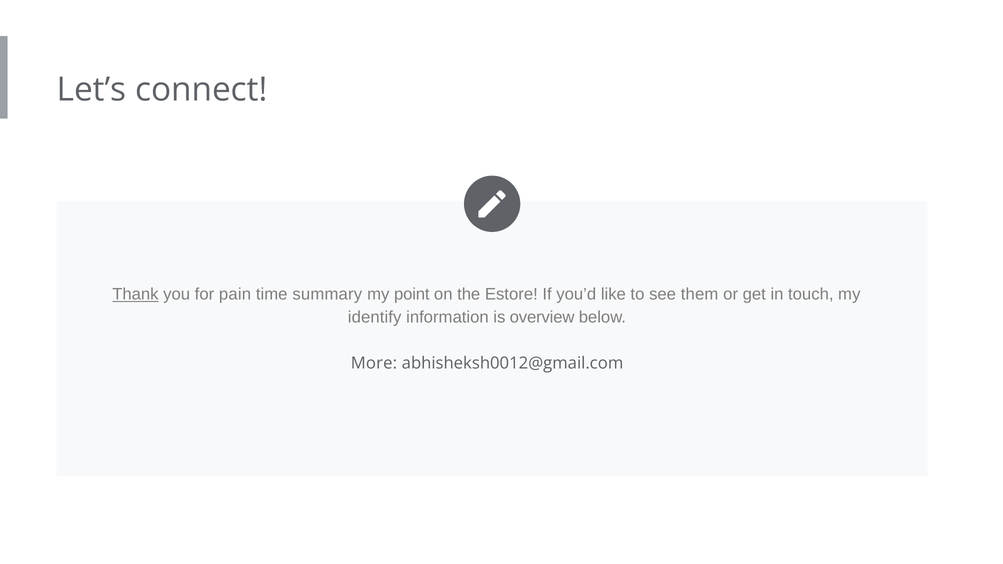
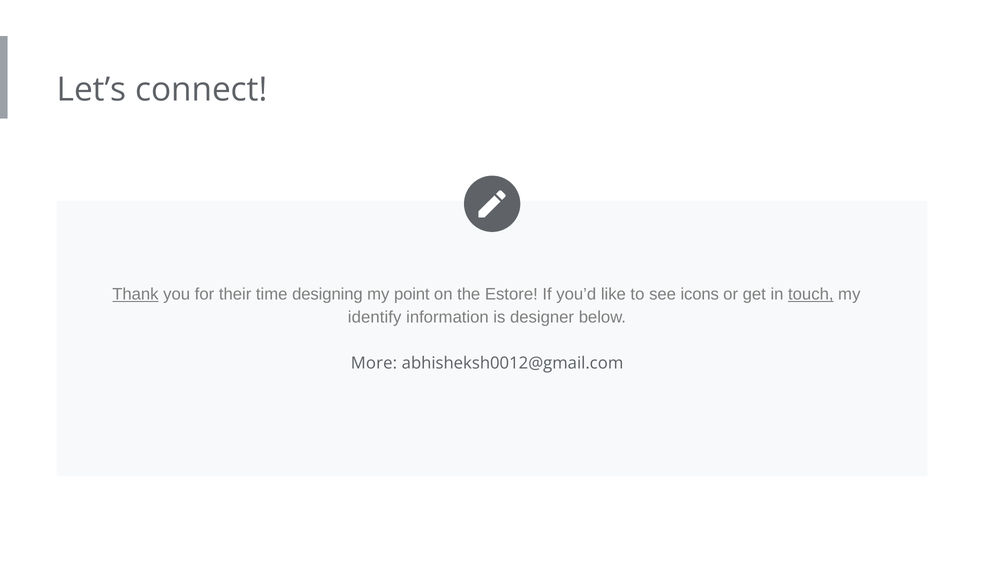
pain: pain -> their
summary: summary -> designing
them: them -> icons
touch underline: none -> present
overview: overview -> designer
